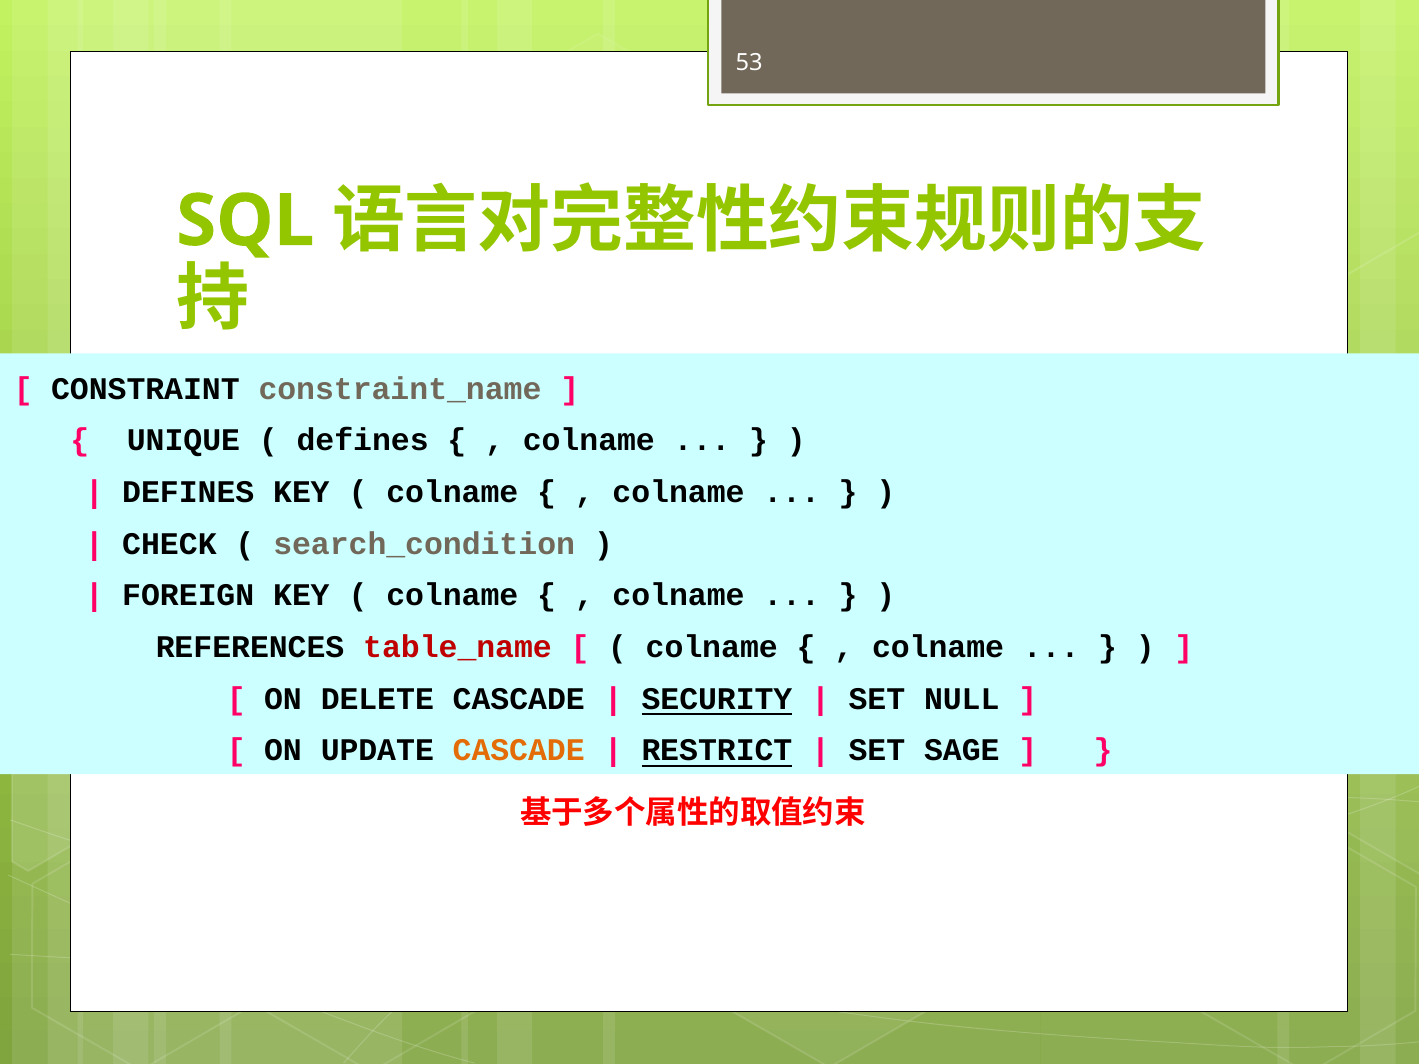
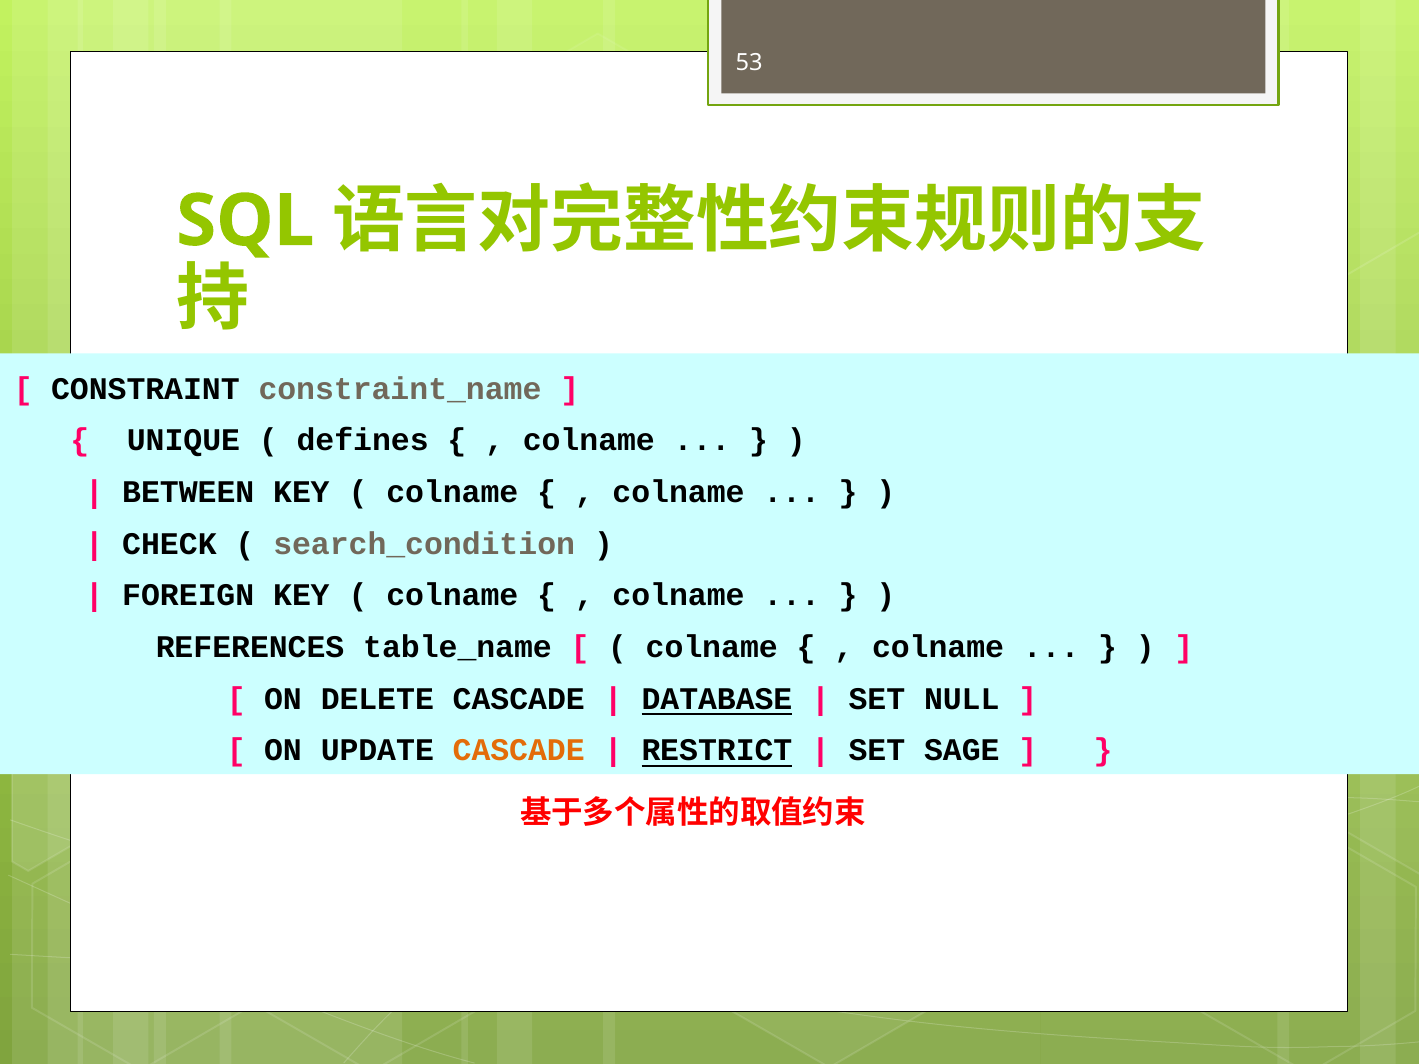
DEFINES at (188, 492): DEFINES -> BETWEEN
table_name colour: red -> black
SECURITY: SECURITY -> DATABASE
